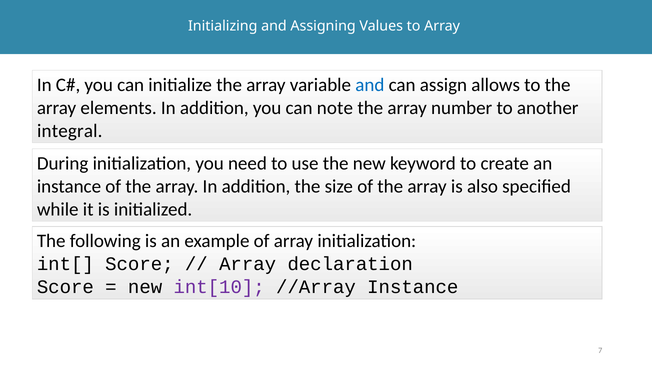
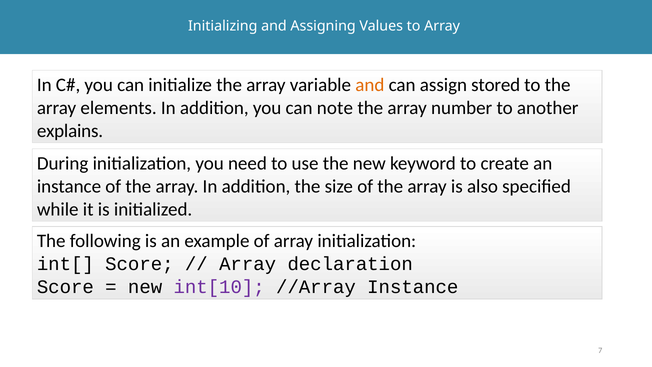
and at (370, 85) colour: blue -> orange
allows: allows -> stored
integral: integral -> explains
